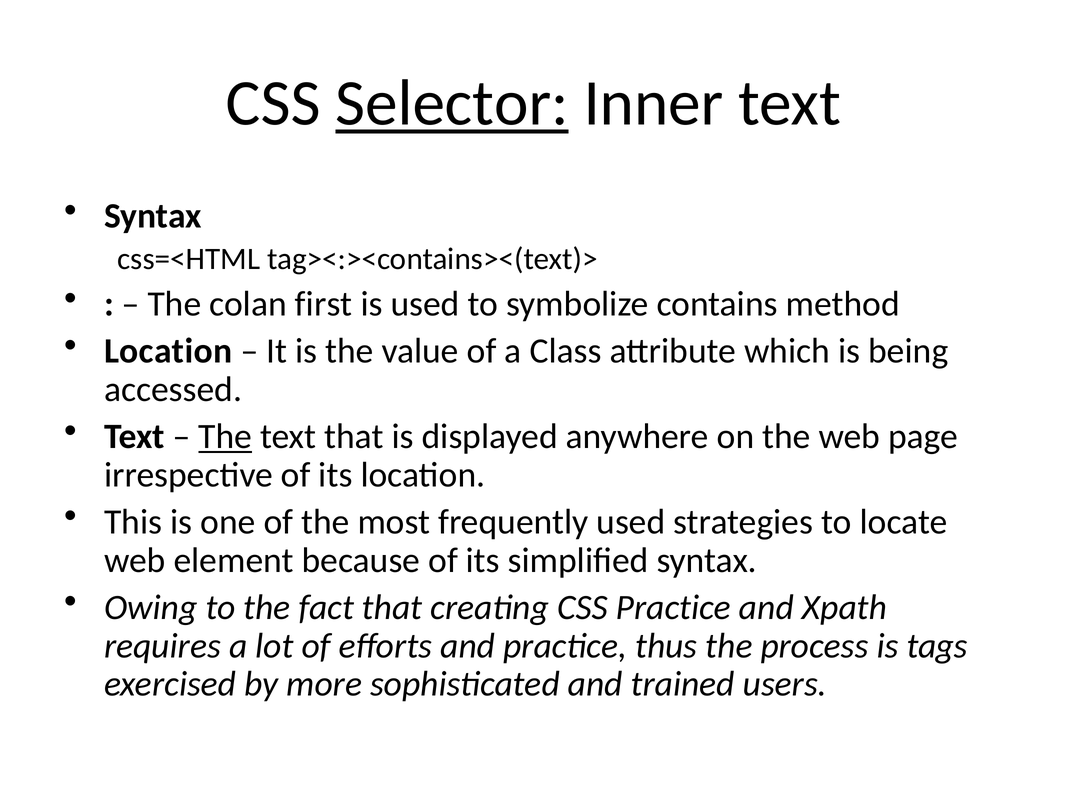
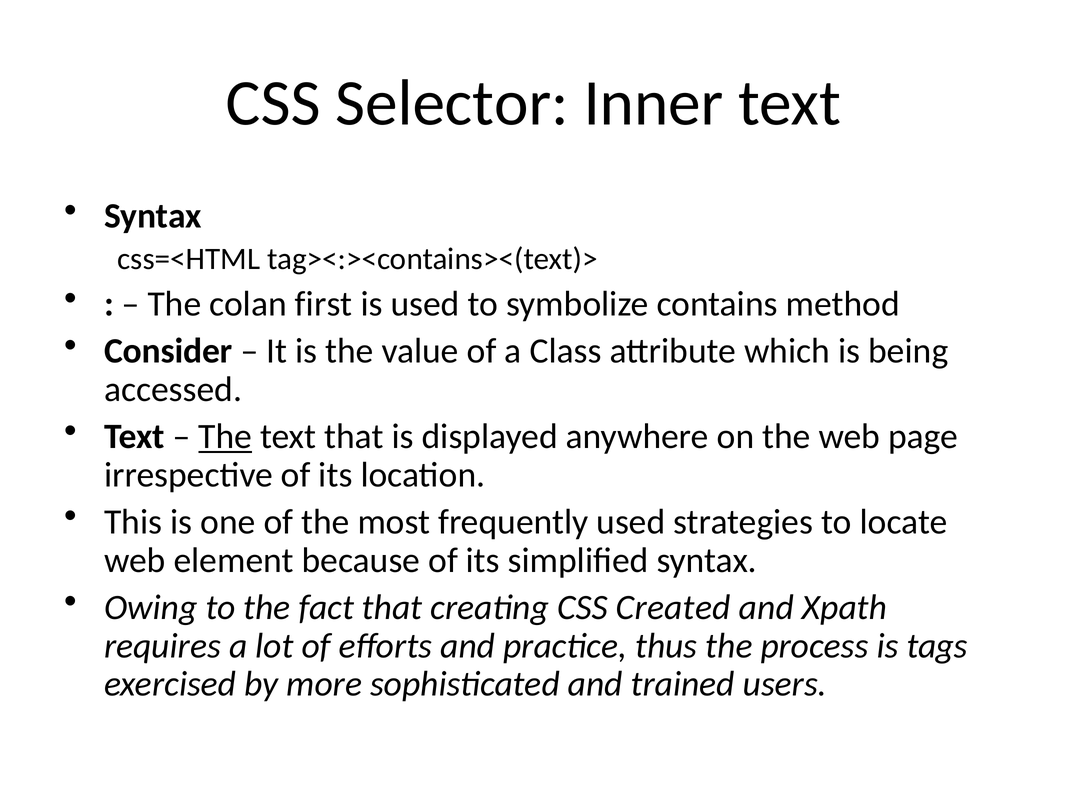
Selector underline: present -> none
Location at (168, 351): Location -> Consider
CSS Practice: Practice -> Created
